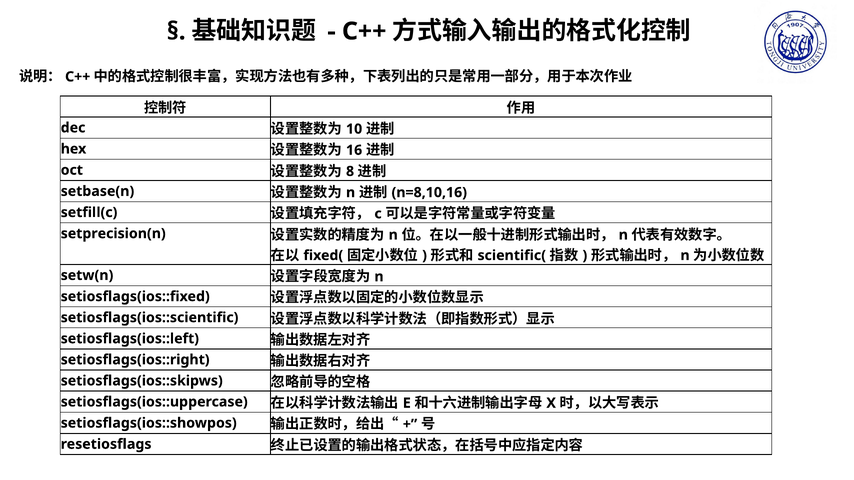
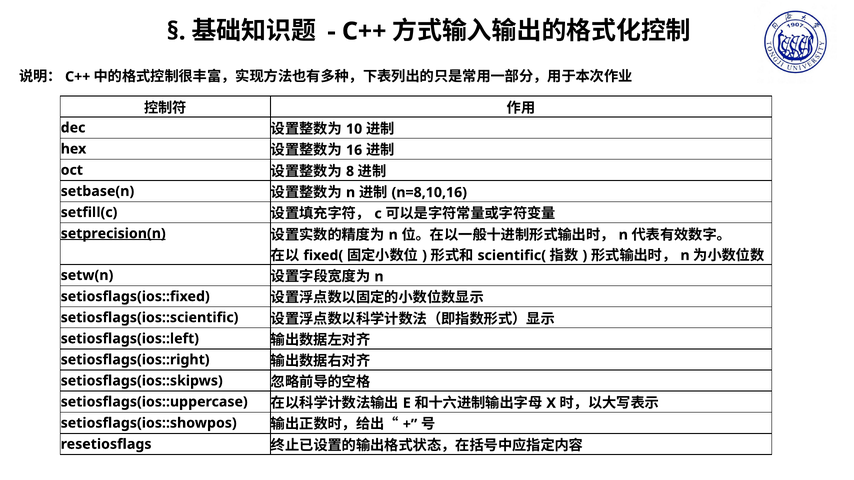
setprecision(n underline: none -> present
